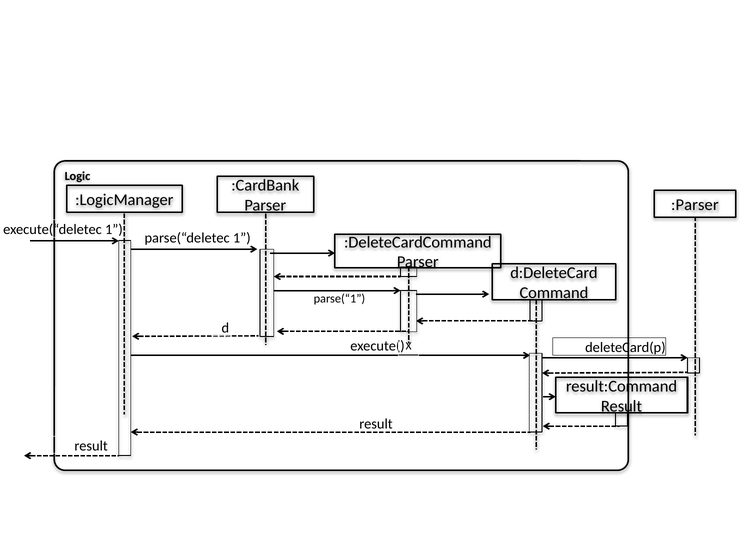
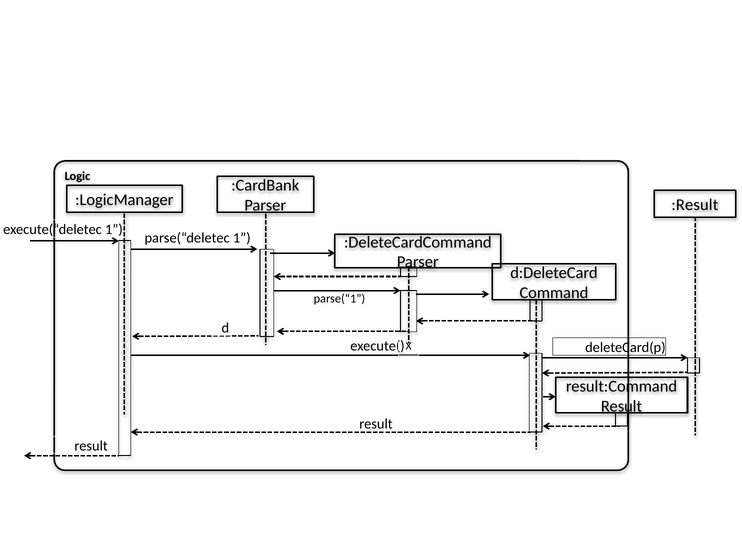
:Parser: :Parser -> :Result
